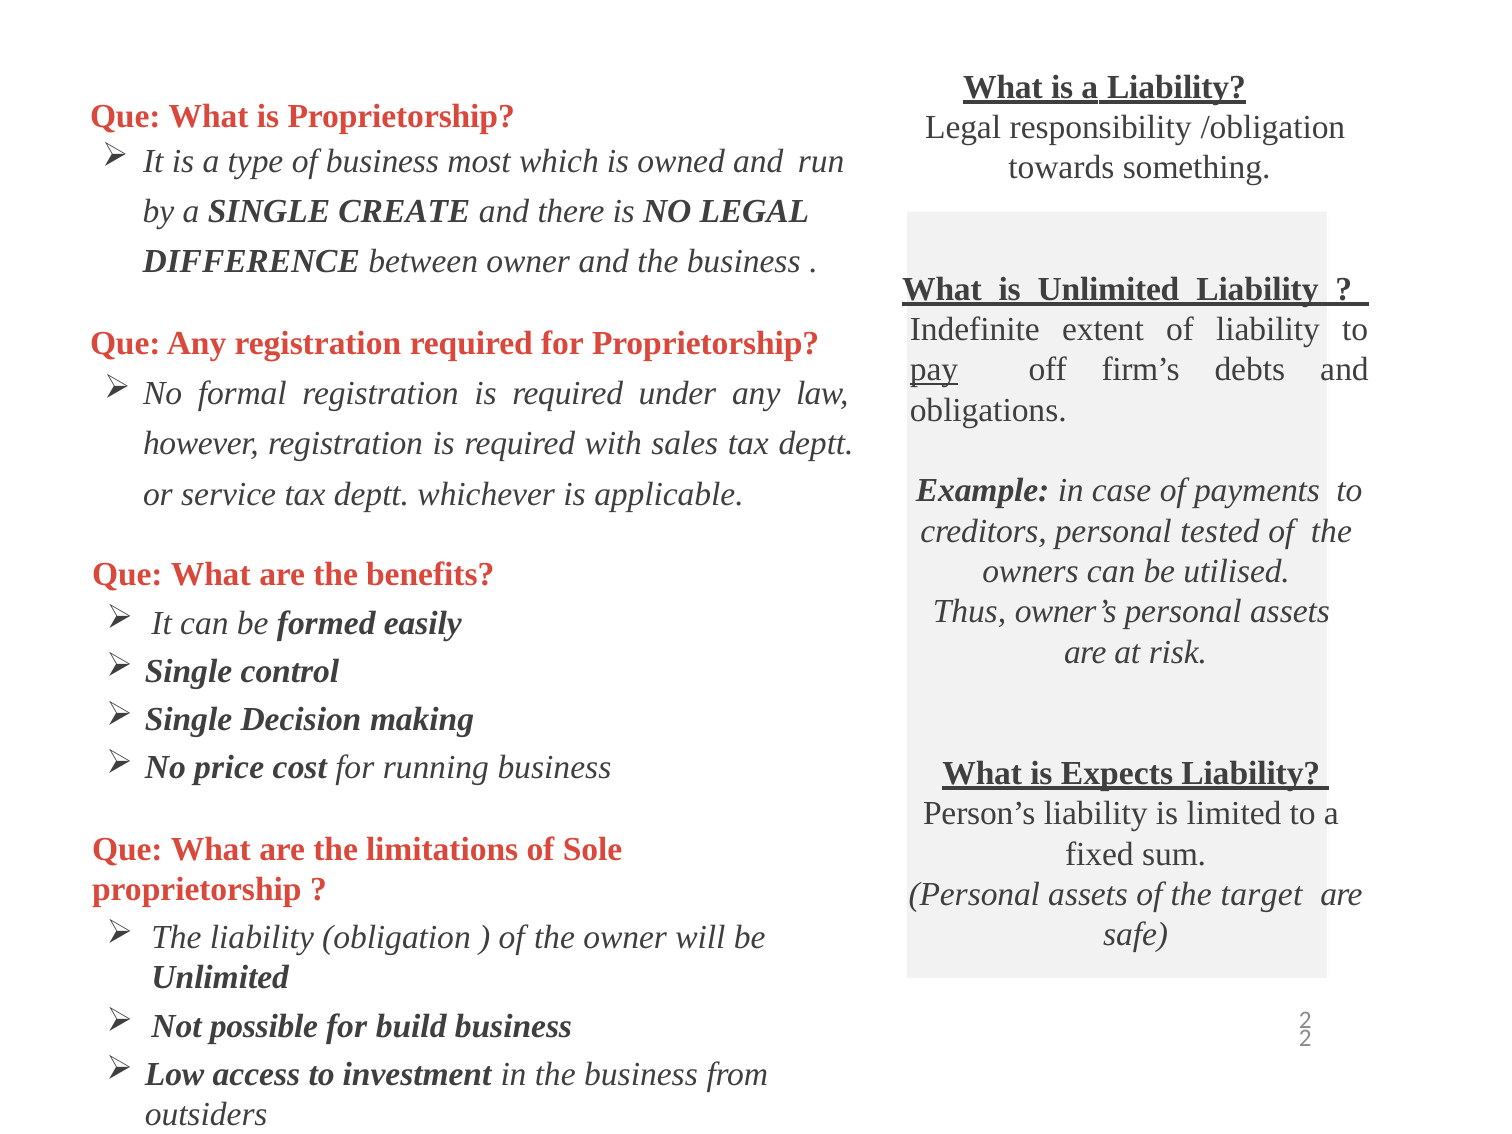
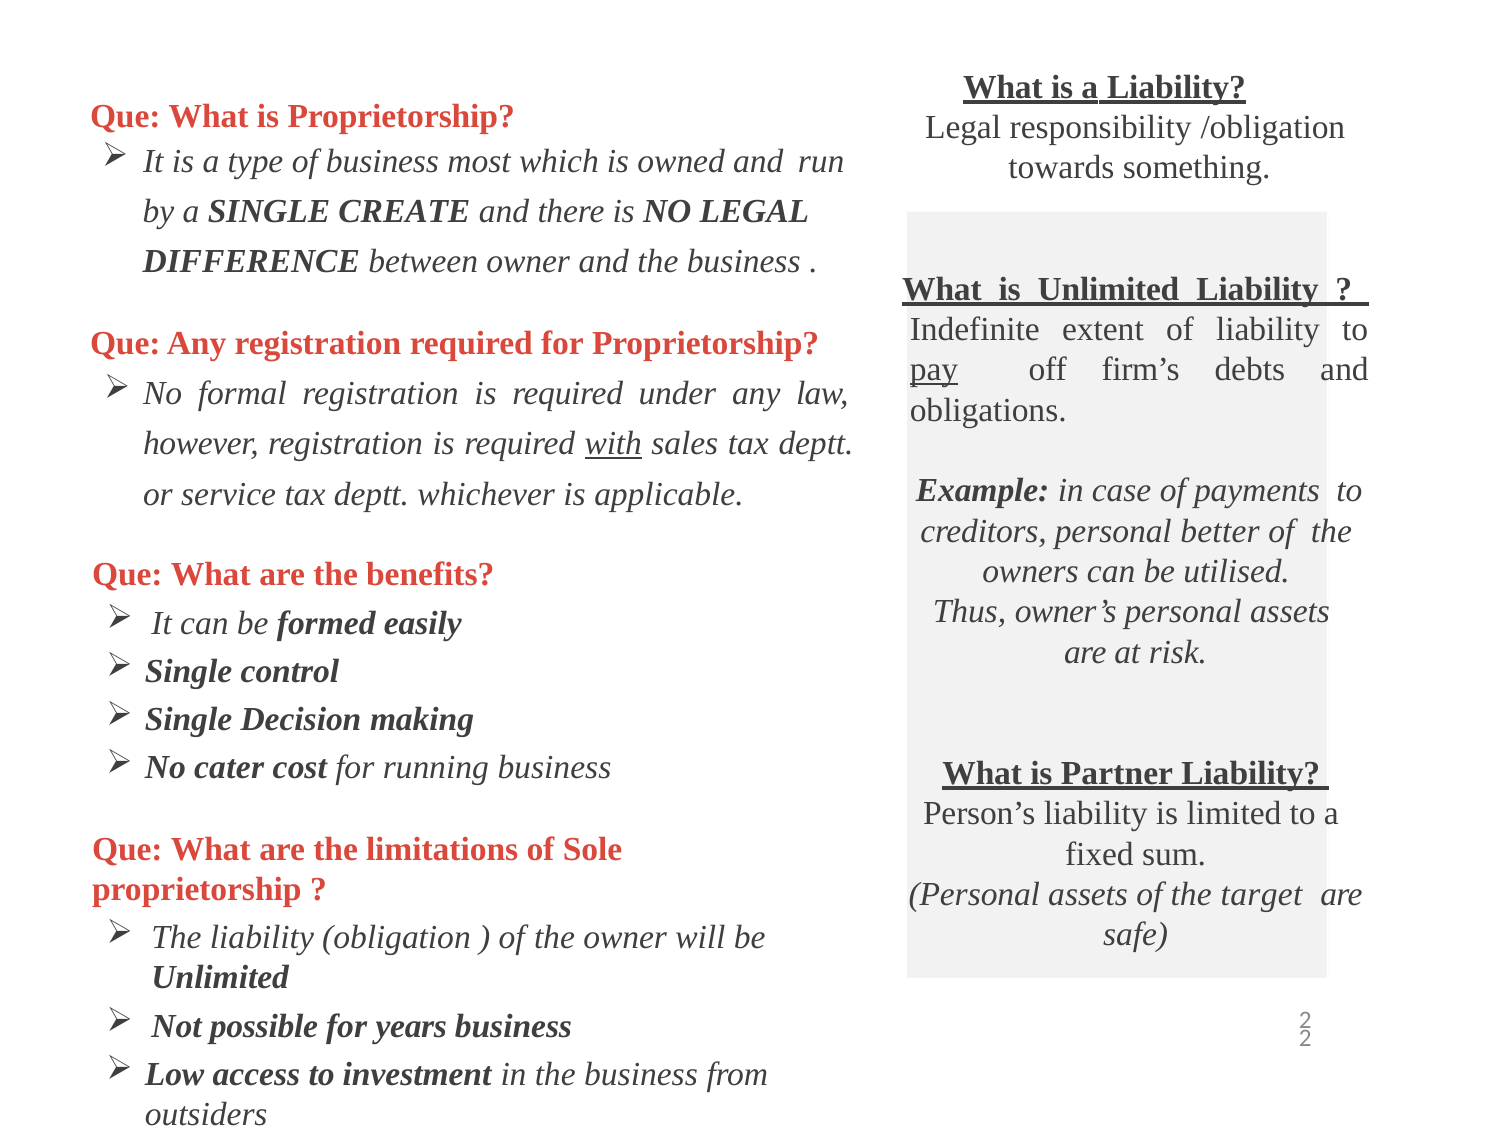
with underline: none -> present
tested: tested -> better
price: price -> cater
Expects: Expects -> Partner
build: build -> years
